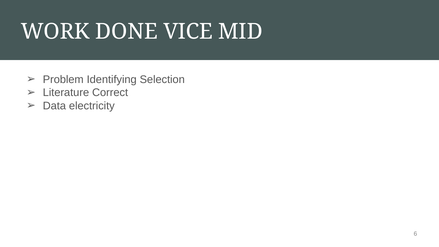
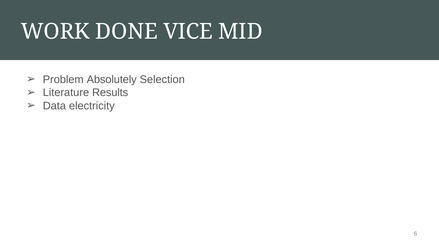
Identifying: Identifying -> Absolutely
Correct: Correct -> Results
